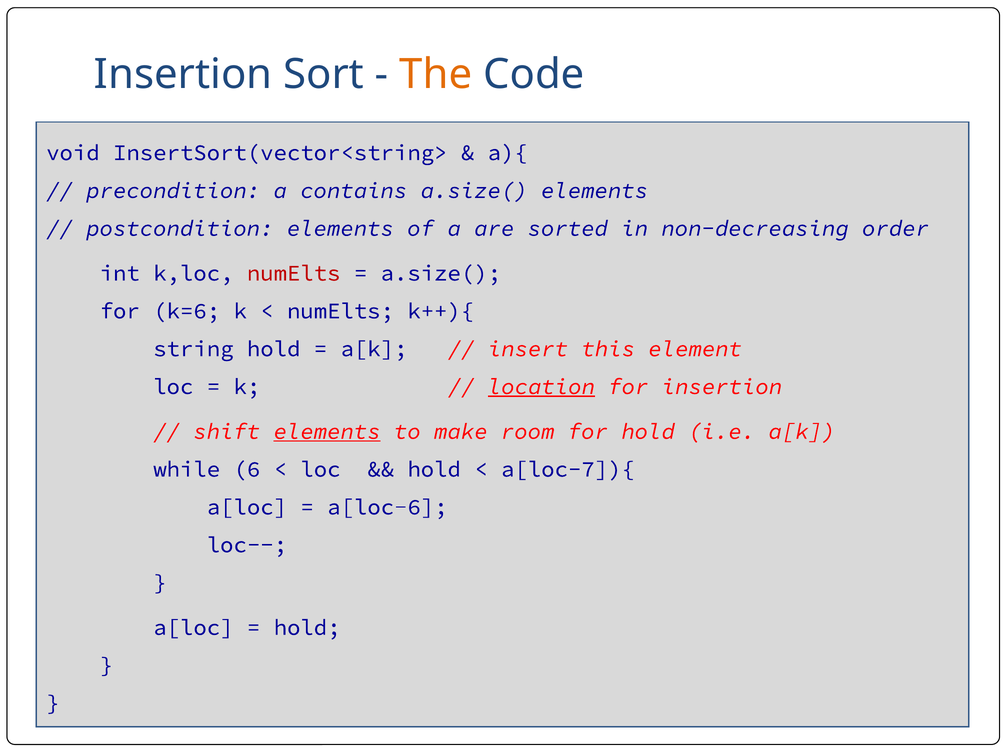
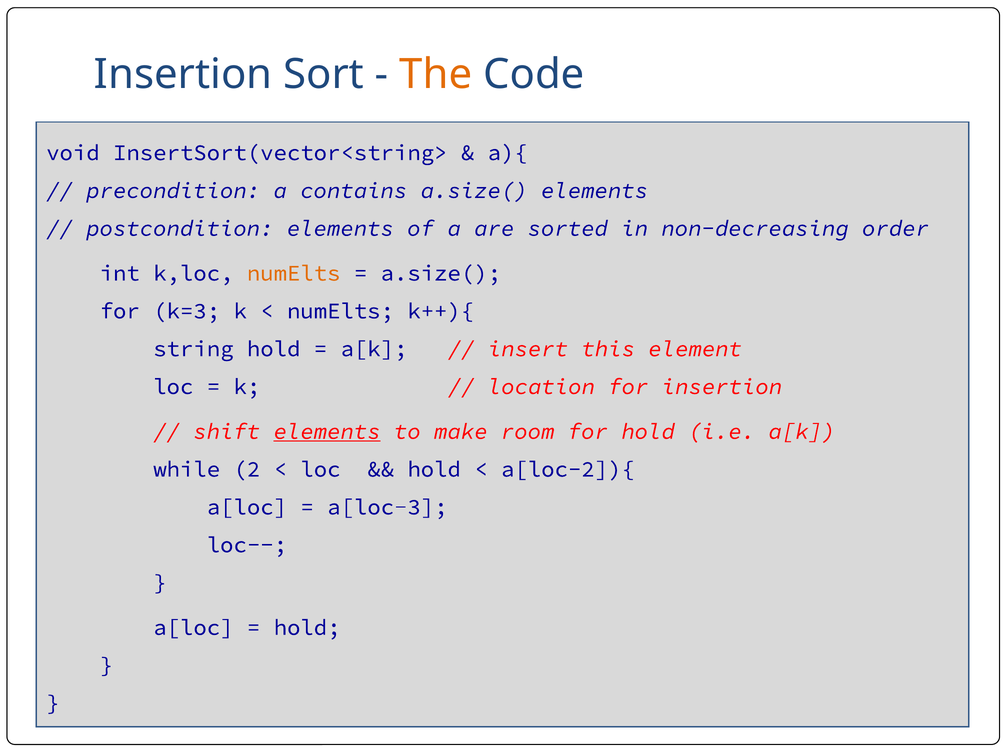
numElts at (294, 273) colour: red -> orange
k=6: k=6 -> k=3
location underline: present -> none
6: 6 -> 2
a[loc-7]){: a[loc-7]){ -> a[loc-2]){
a[loc-6: a[loc-6 -> a[loc-3
